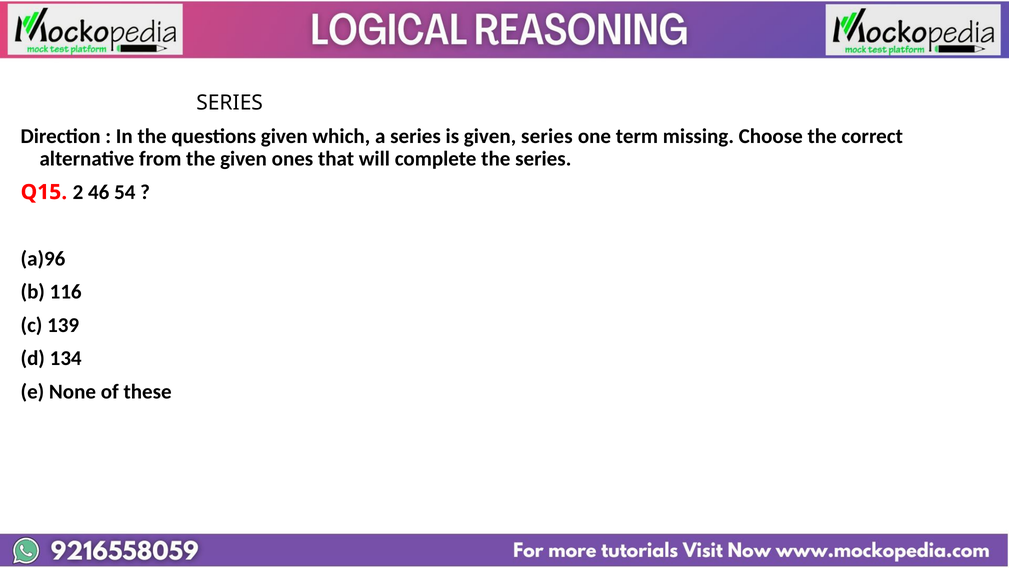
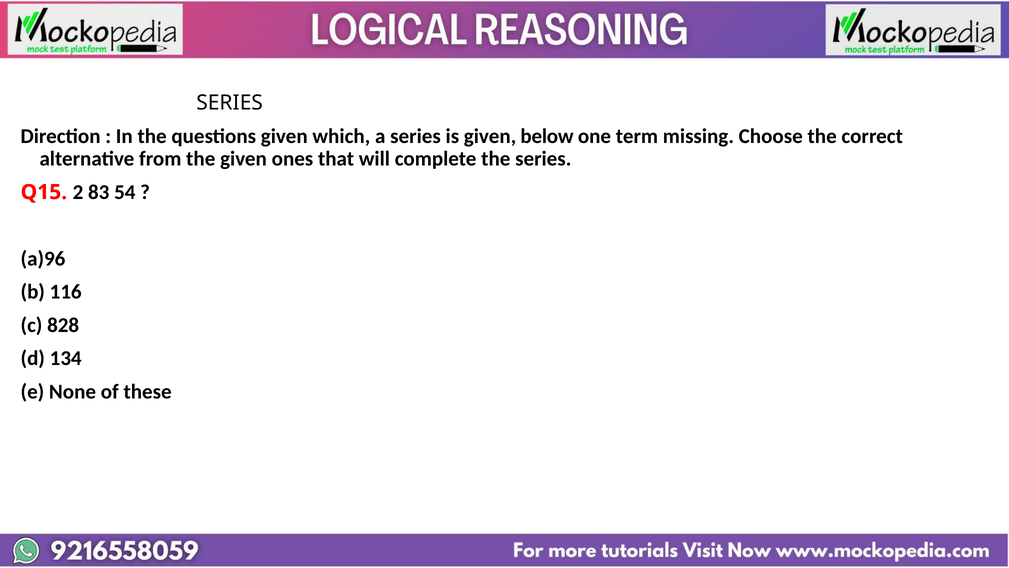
given series: series -> below
46: 46 -> 83
139: 139 -> 828
